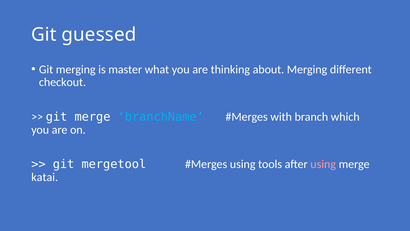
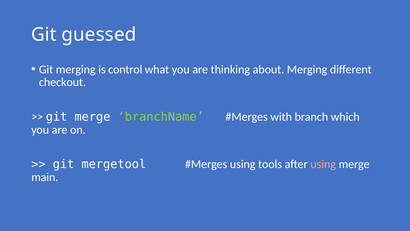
master: master -> control
branchName colour: light blue -> light green
katai: katai -> main
